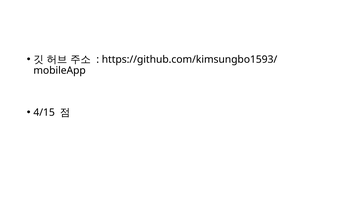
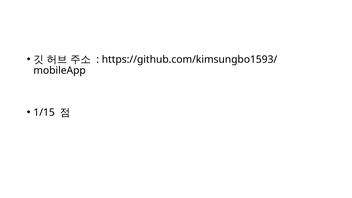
4/15: 4/15 -> 1/15
